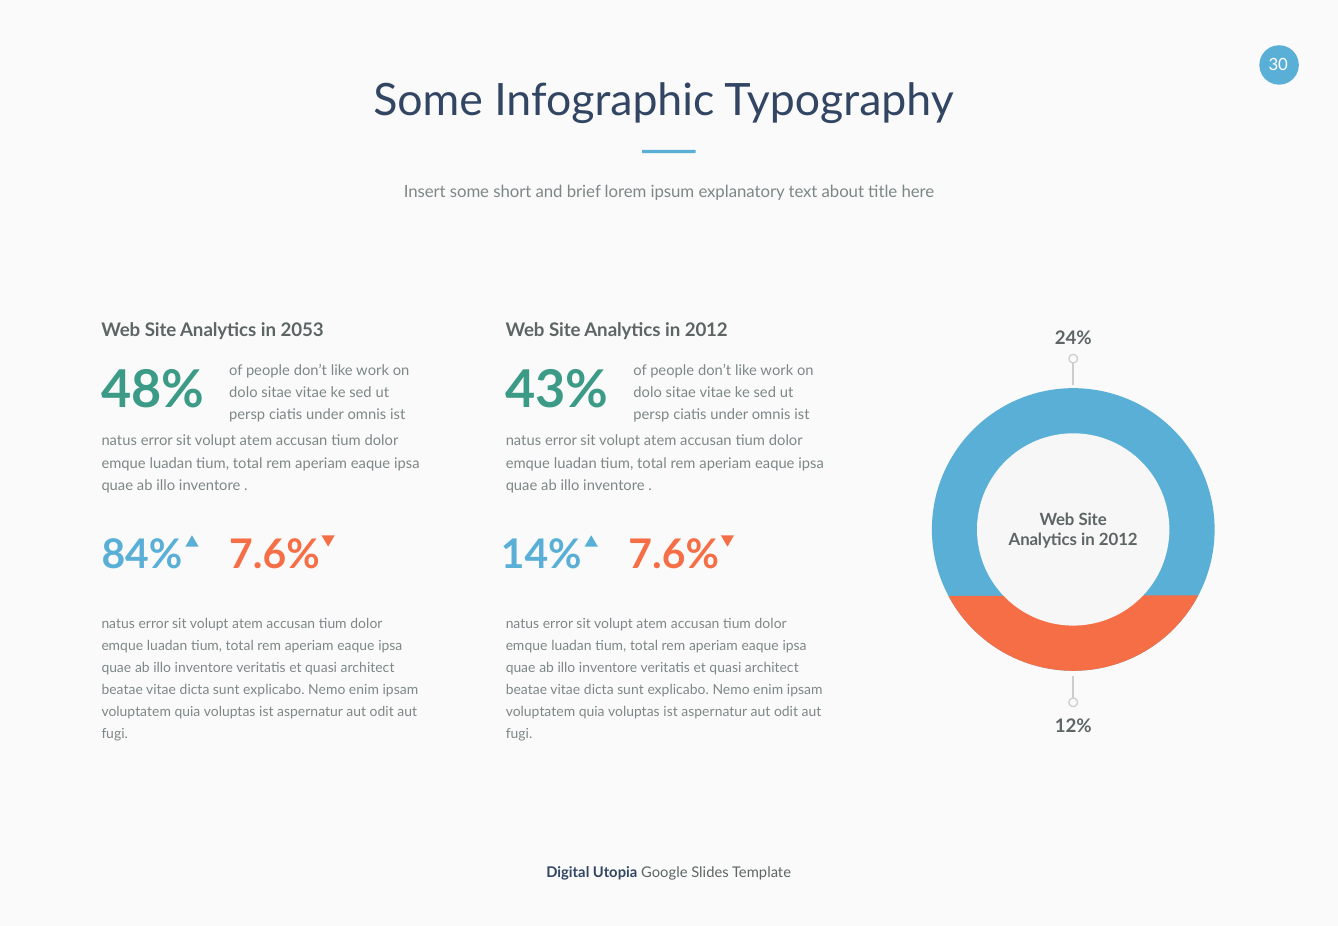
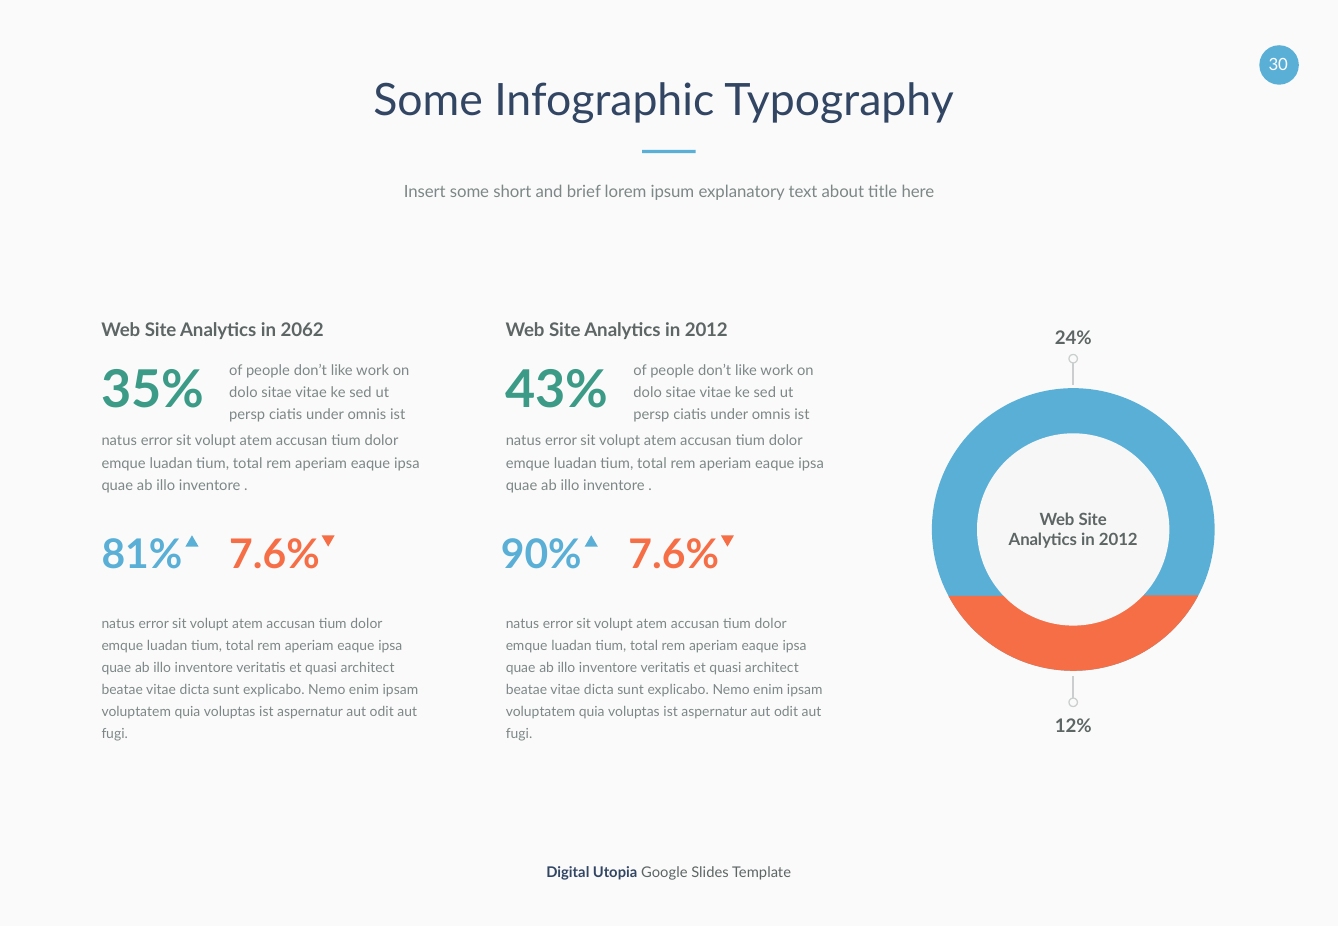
2053: 2053 -> 2062
48%: 48% -> 35%
84%: 84% -> 81%
14%: 14% -> 90%
